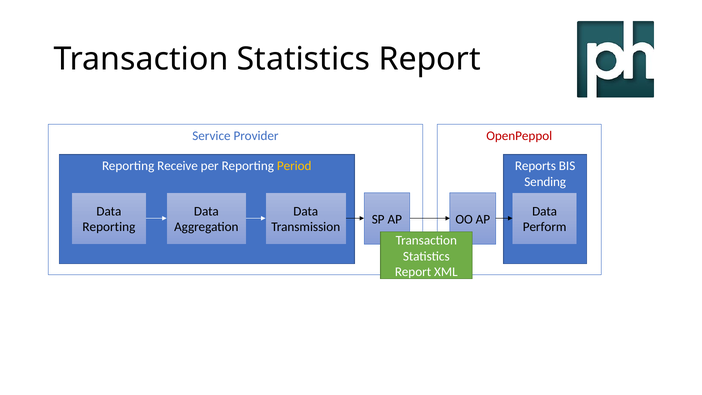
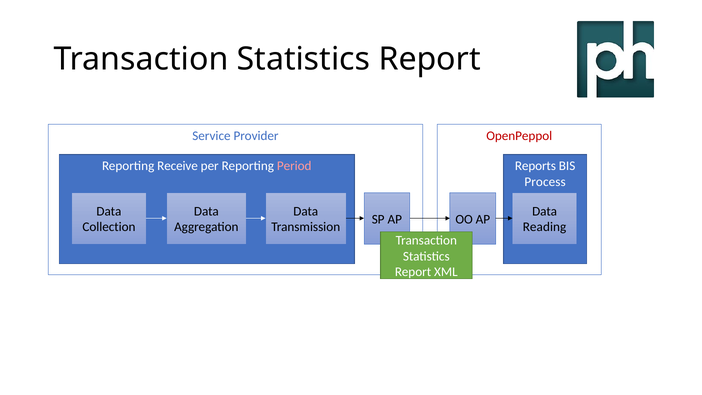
Period colour: yellow -> pink
Sending: Sending -> Process
Reporting at (109, 227): Reporting -> Collection
Perform: Perform -> Reading
